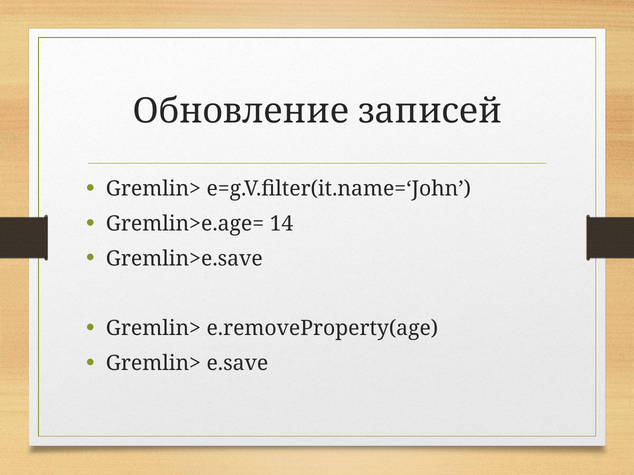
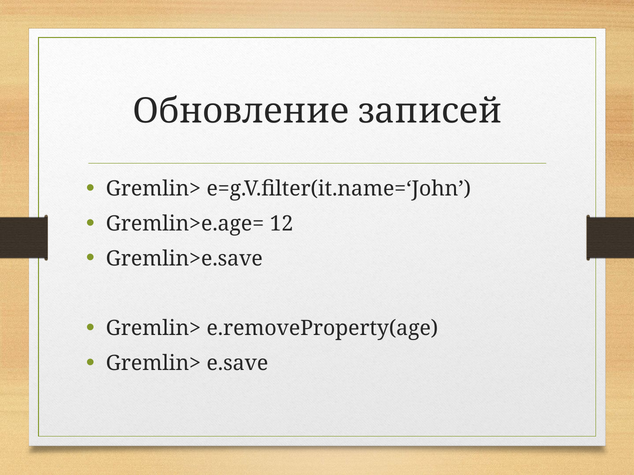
14: 14 -> 12
